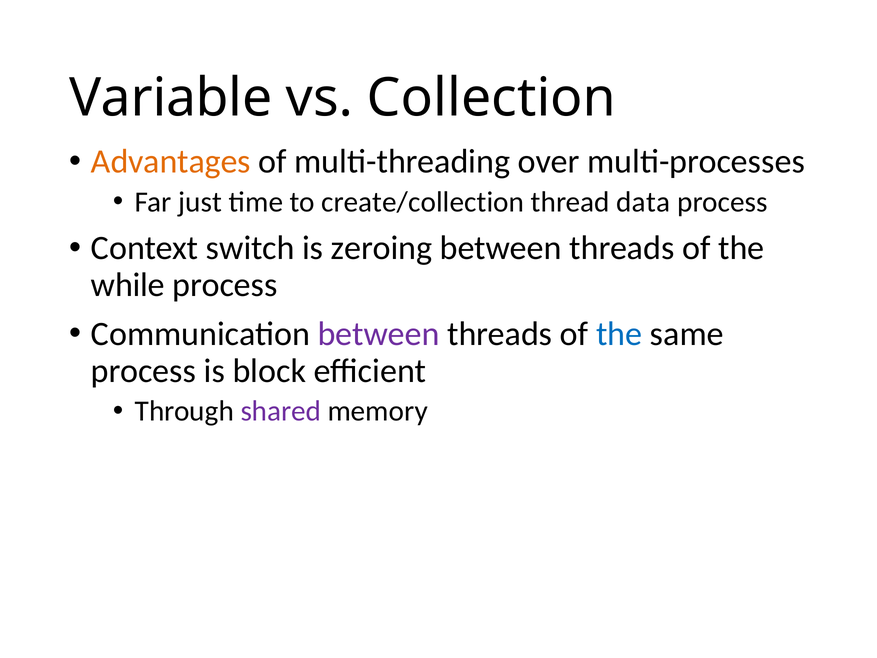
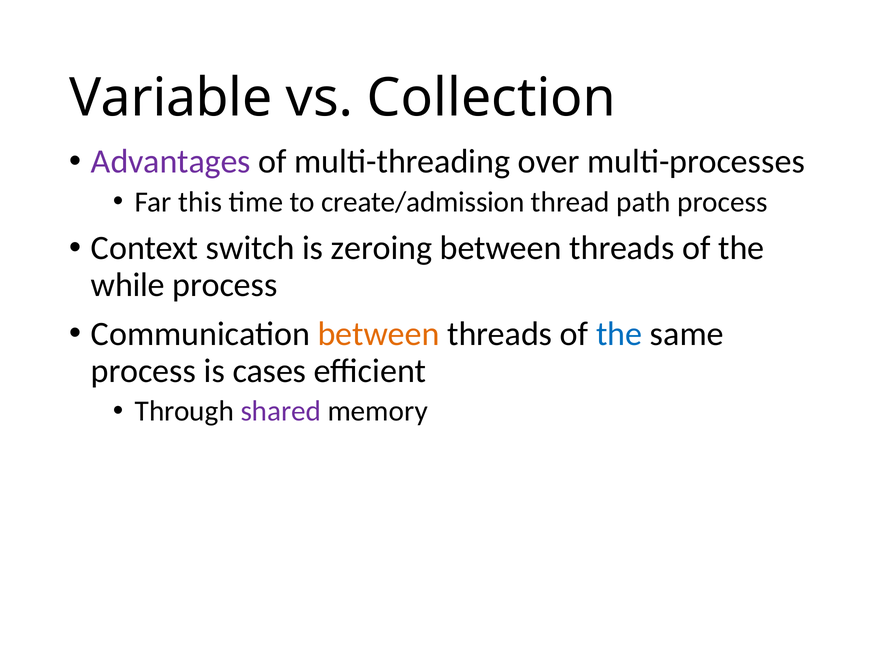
Advantages colour: orange -> purple
just: just -> this
create/collection: create/collection -> create/admission
data: data -> path
between at (379, 334) colour: purple -> orange
block: block -> cases
